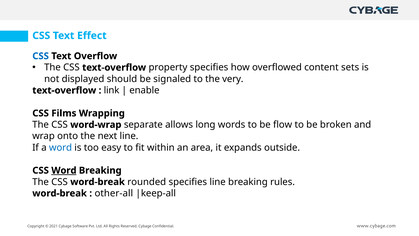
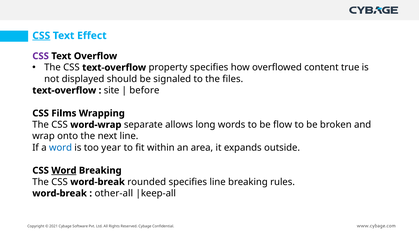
CSS at (41, 36) underline: none -> present
CSS at (41, 56) colour: blue -> purple
sets: sets -> true
very: very -> files
link: link -> site
enable: enable -> before
easy: easy -> year
